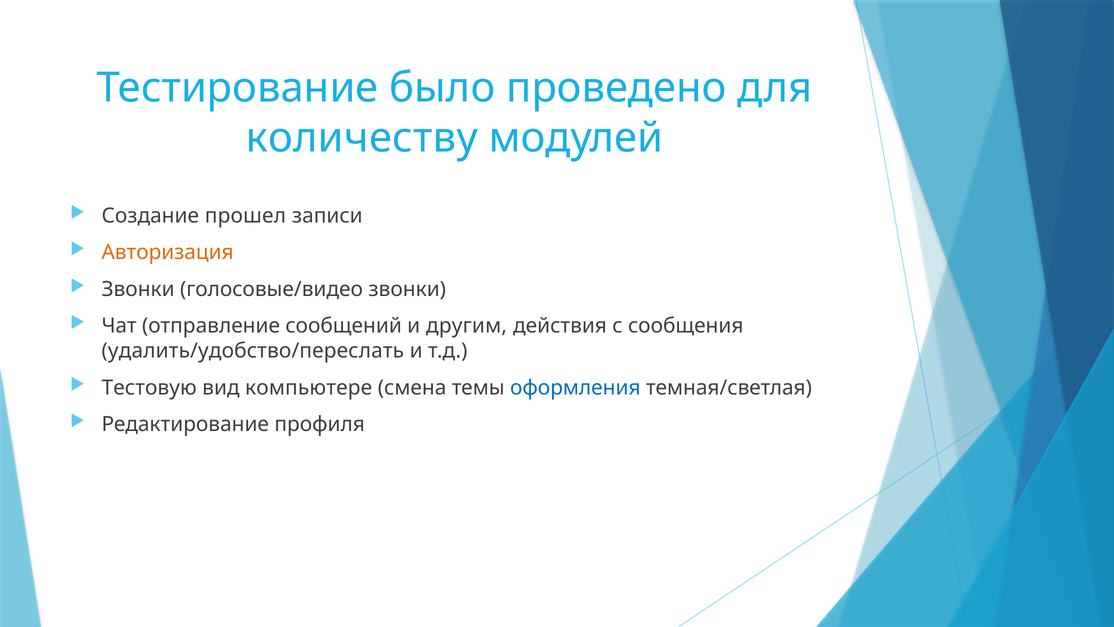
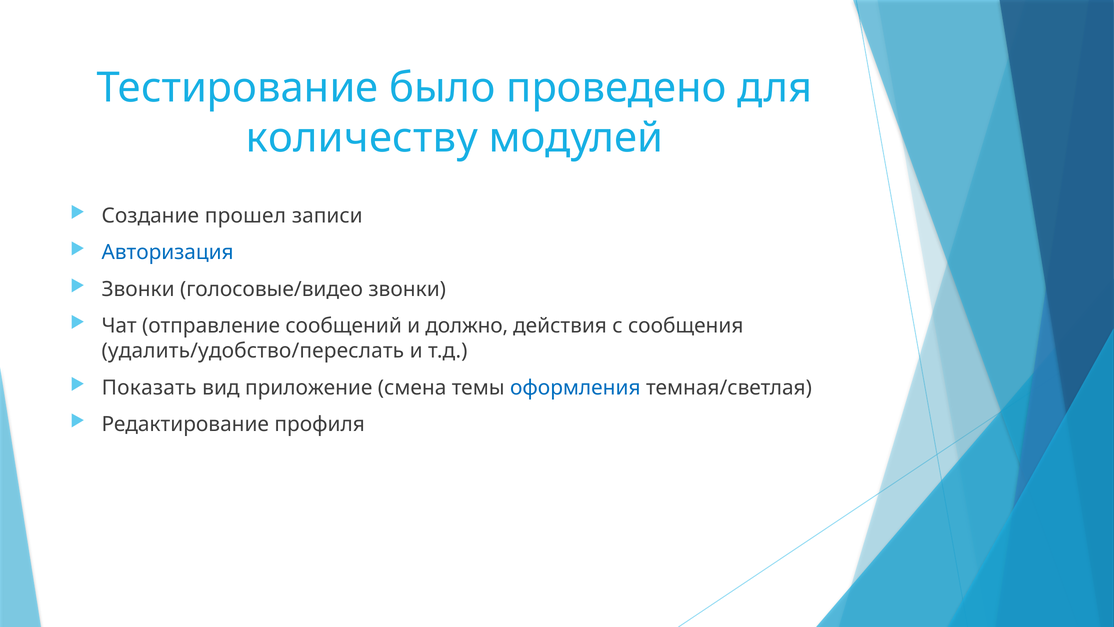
Авторизация colour: orange -> blue
другим: другим -> должно
Тестовую: Тестовую -> Показать
компьютере: компьютере -> приложение
